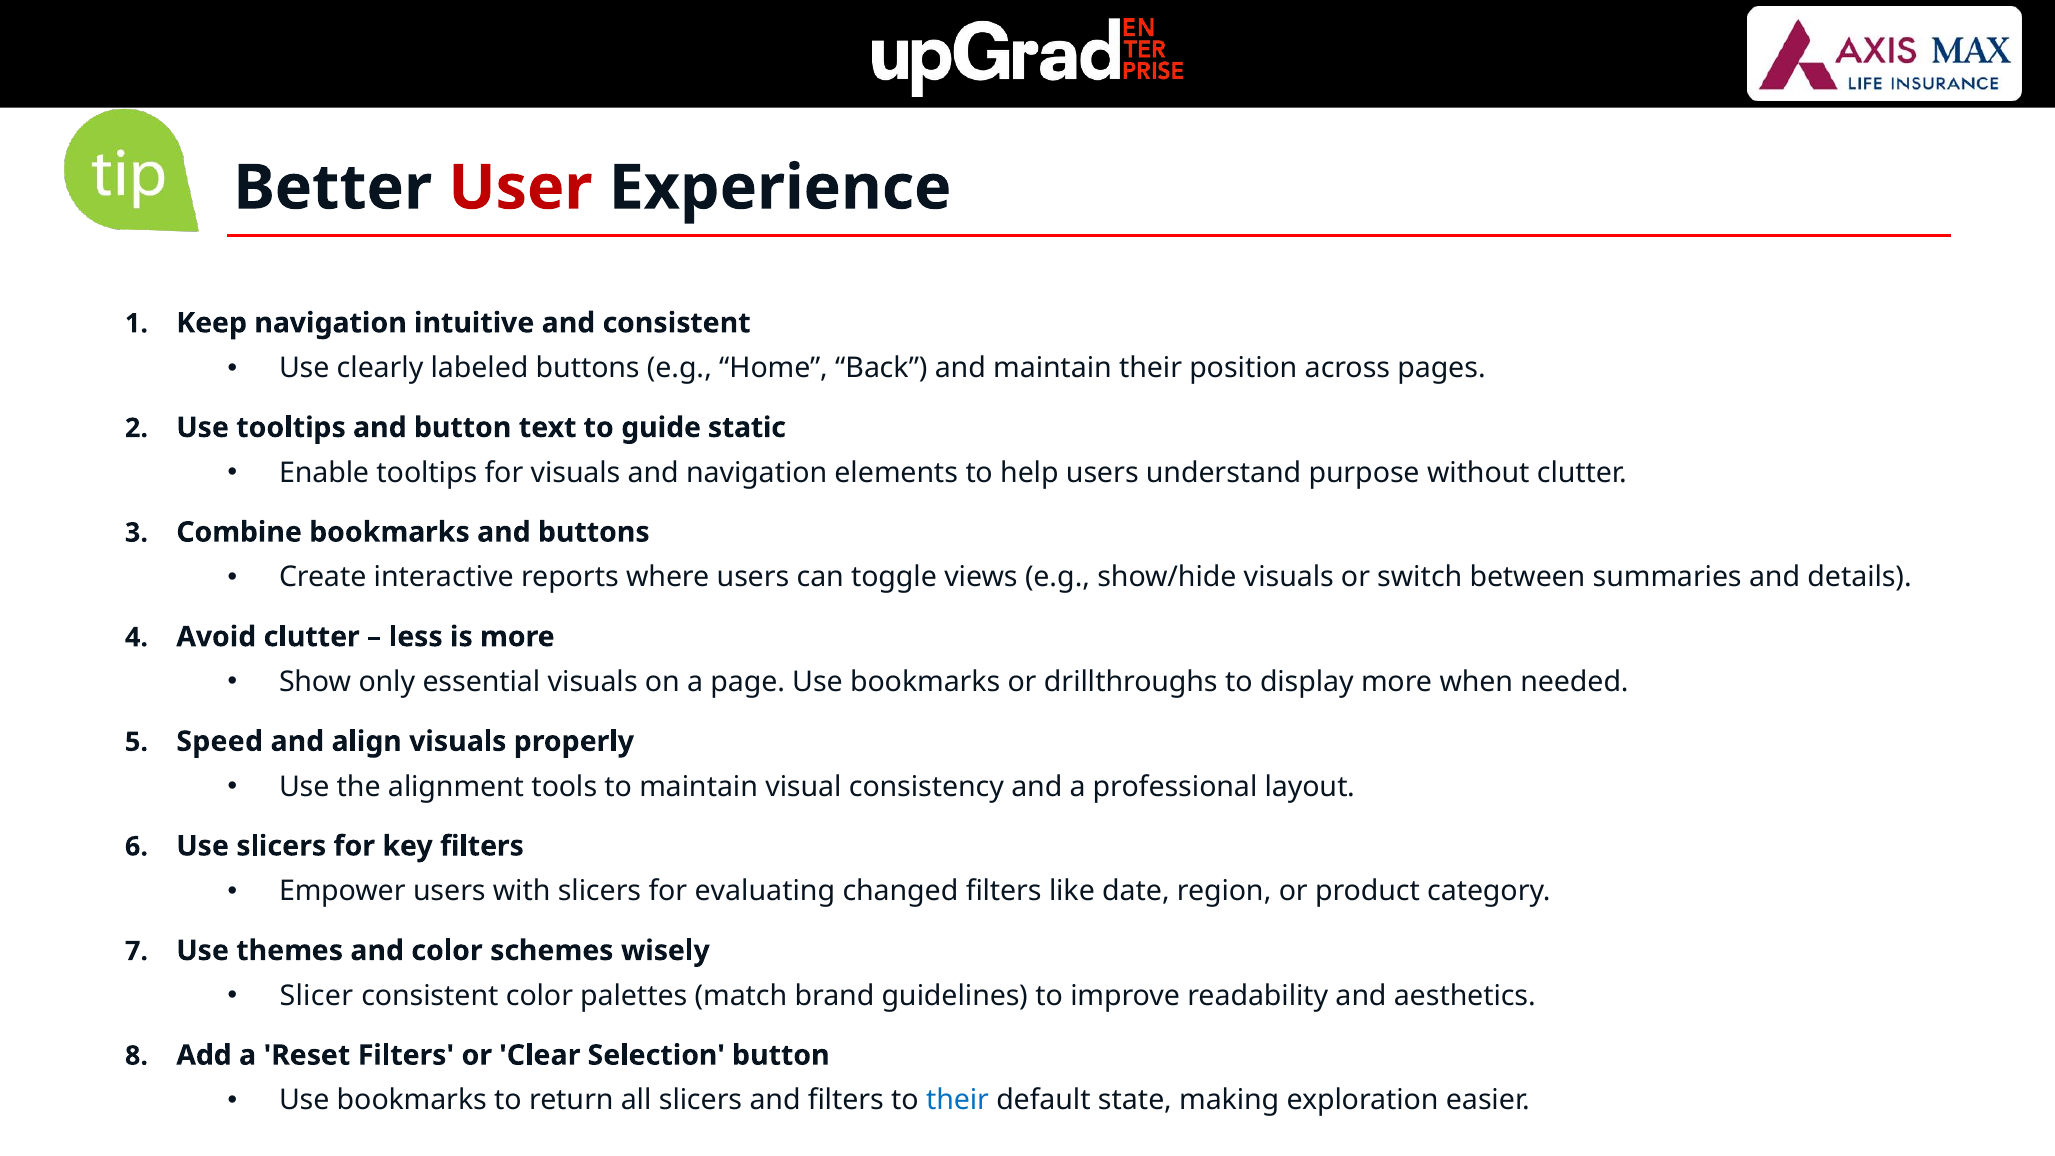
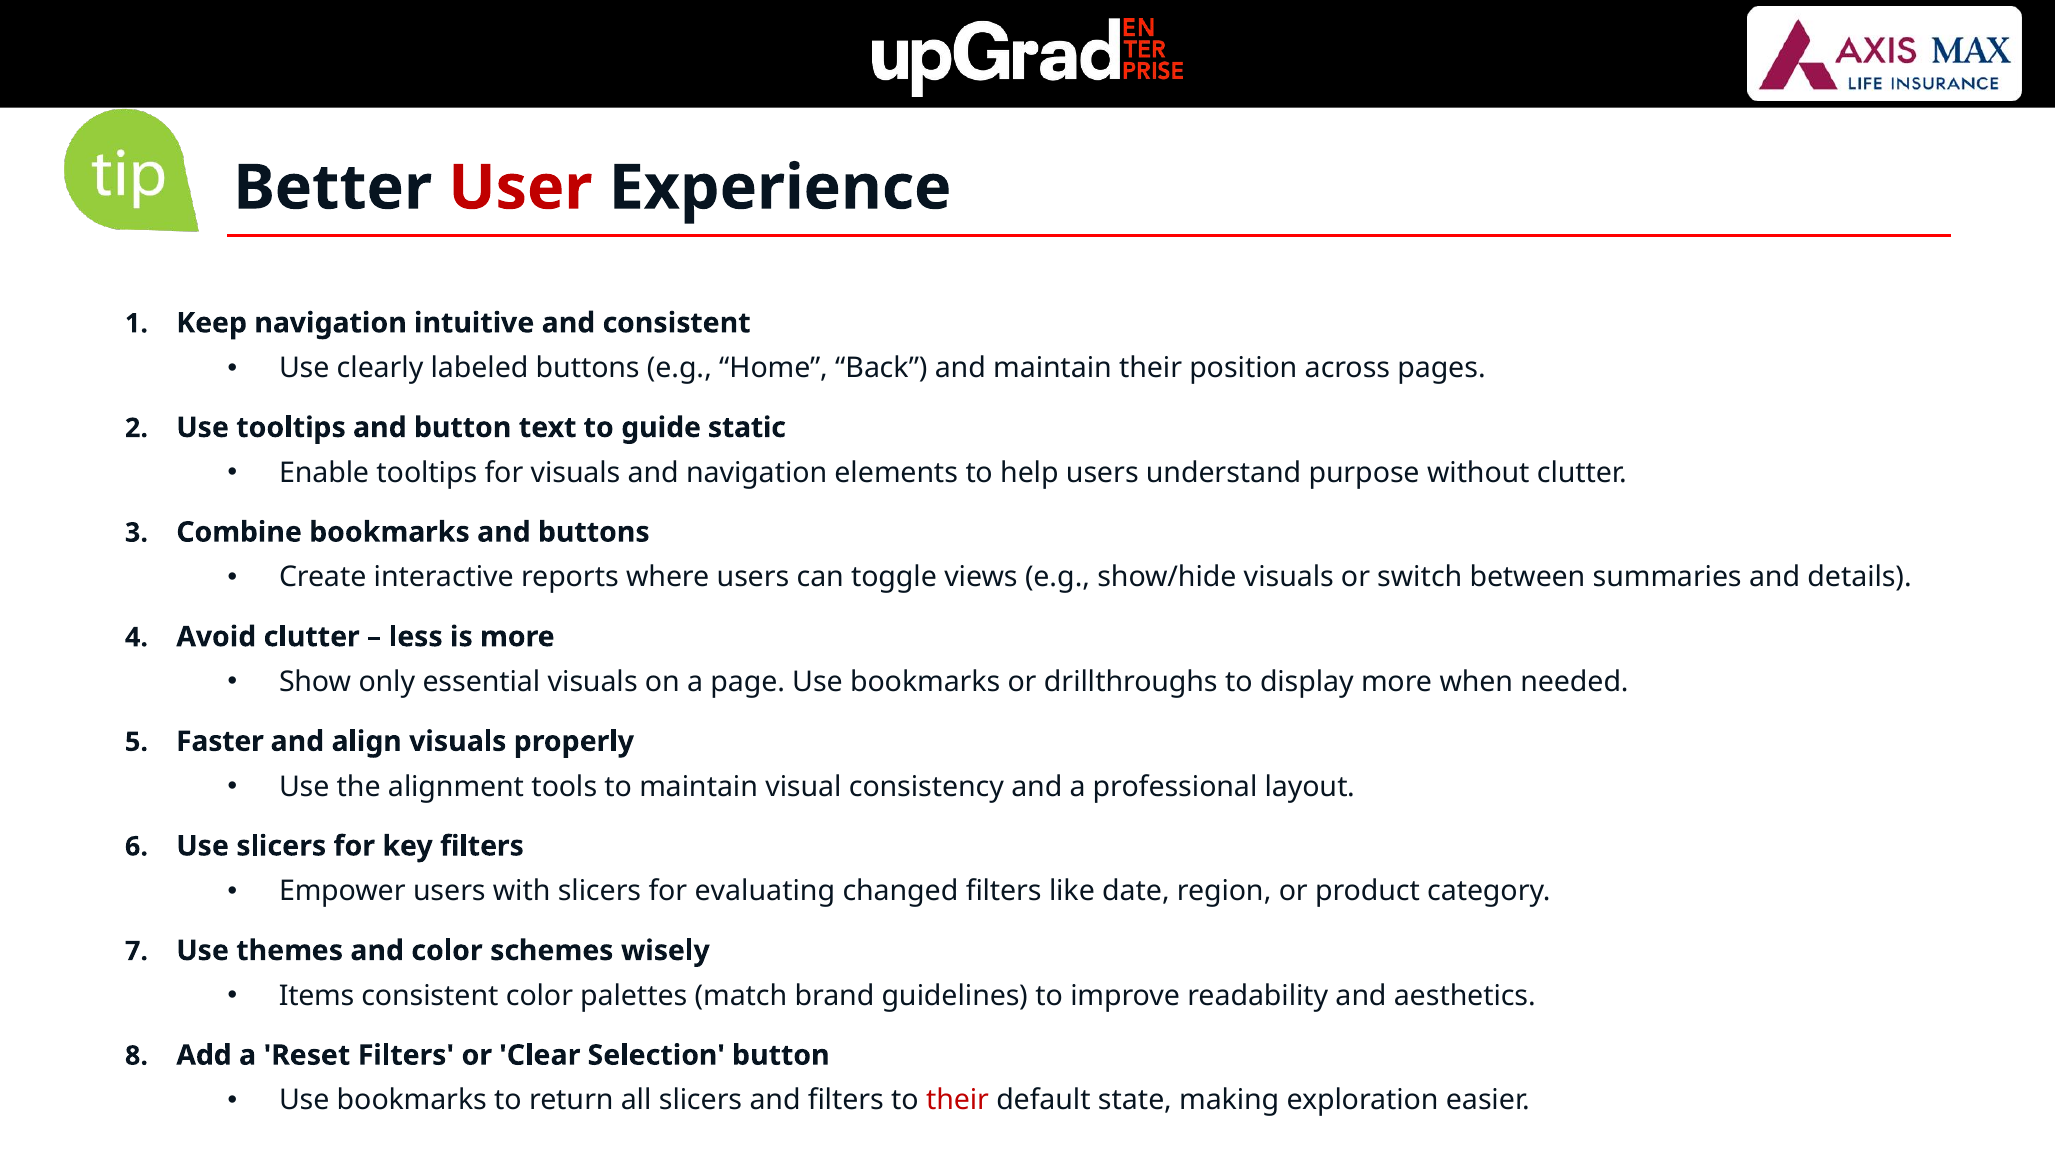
Speed: Speed -> Faster
Slicer: Slicer -> Items
their at (958, 1100) colour: blue -> red
